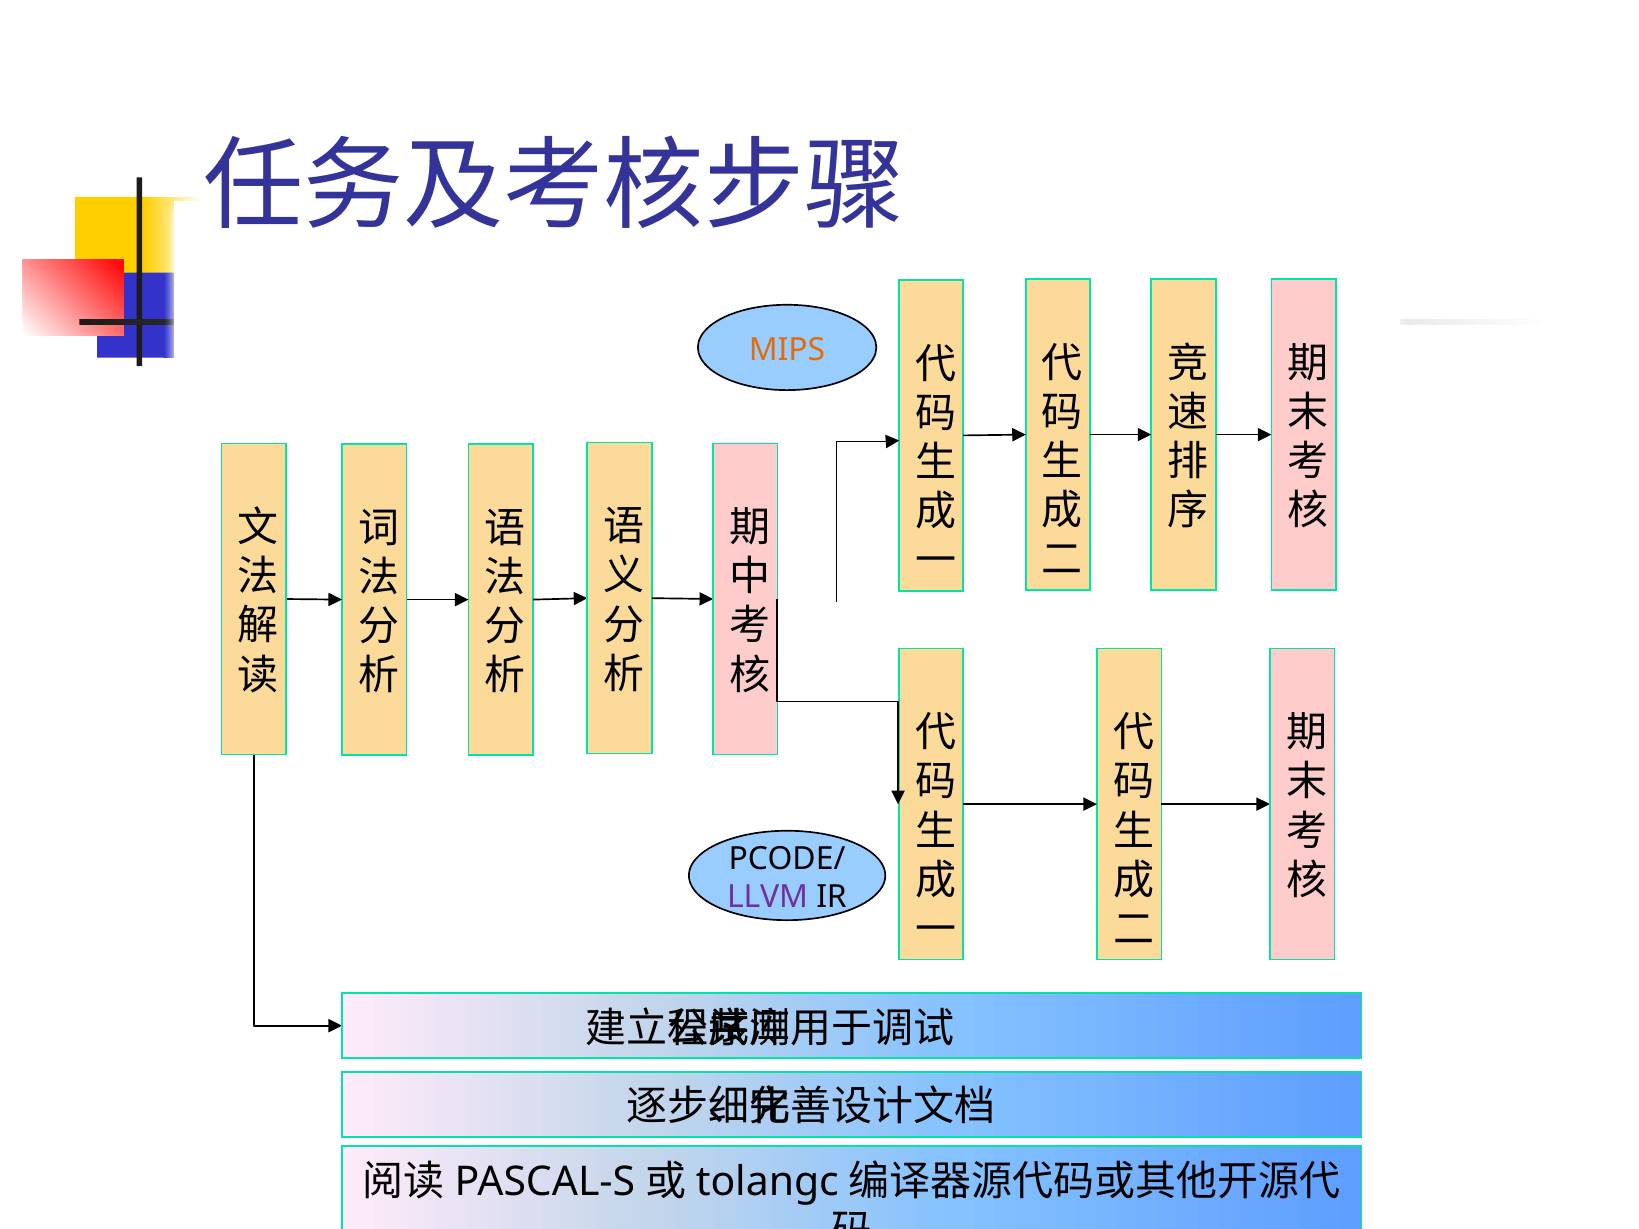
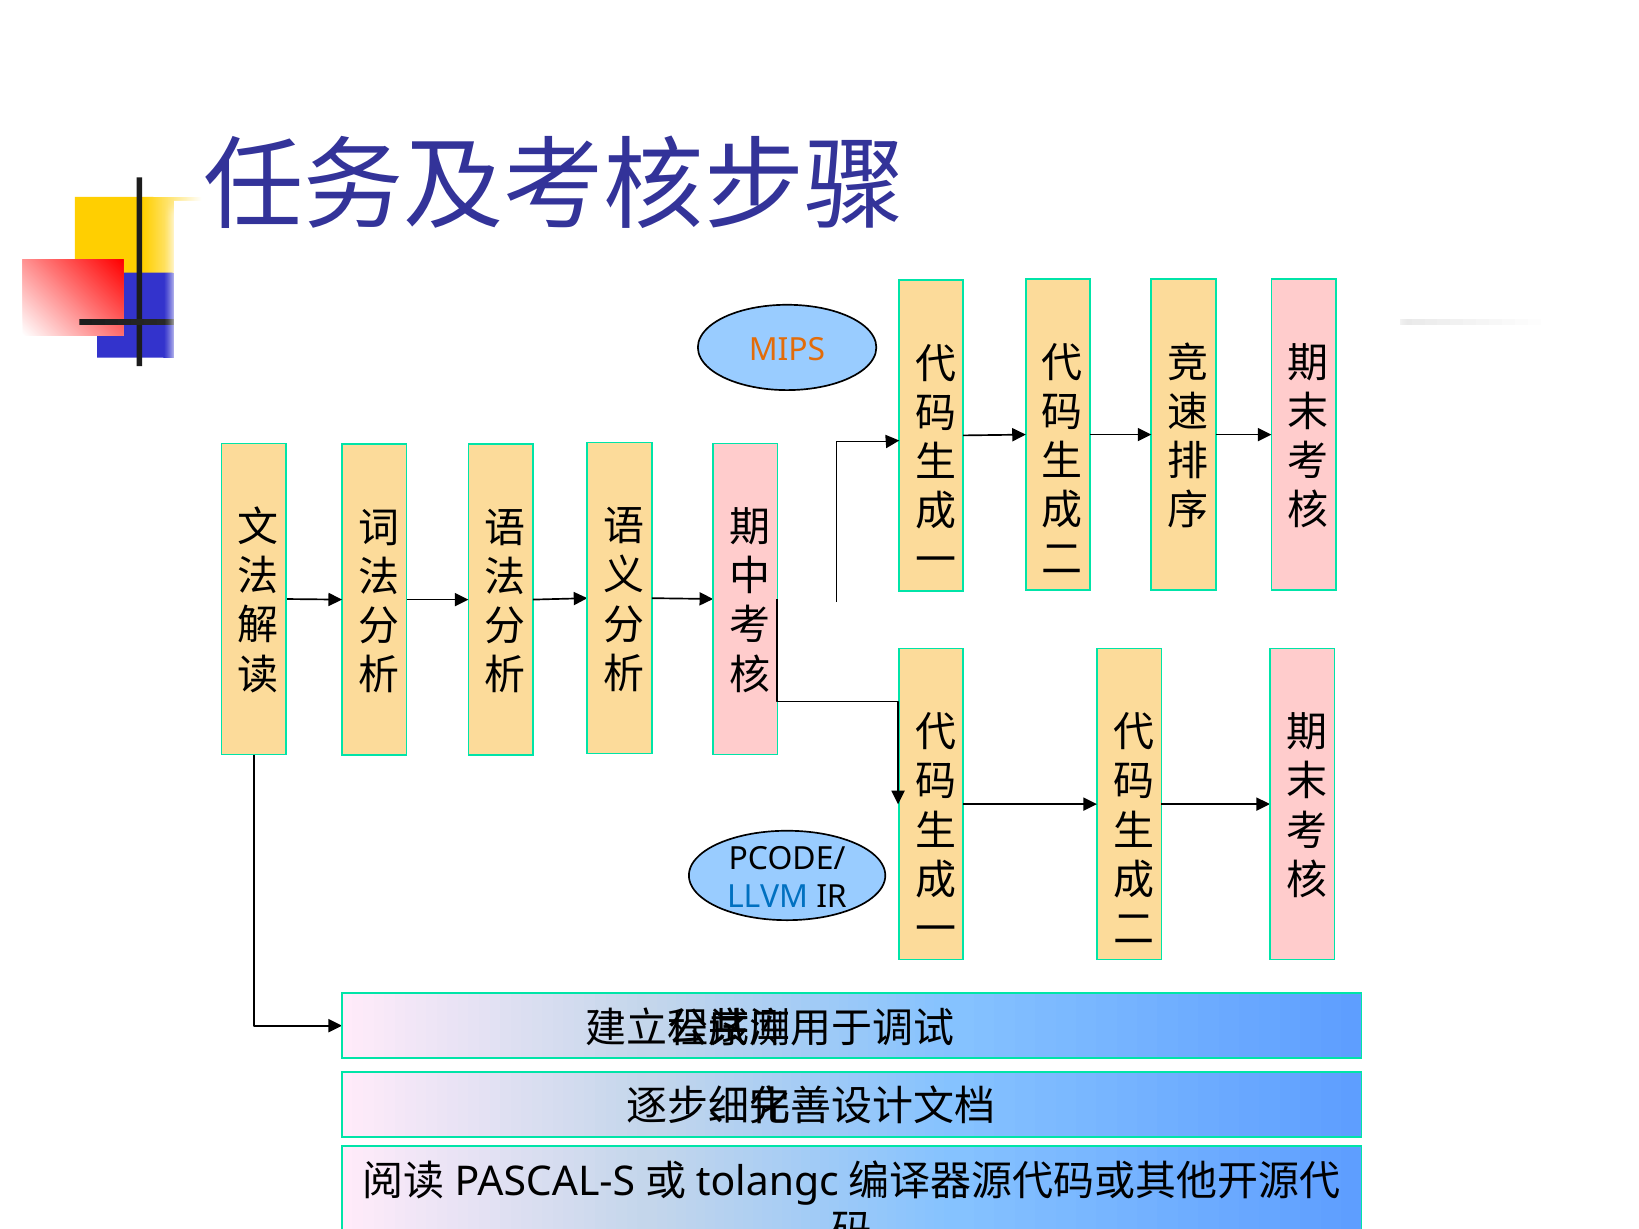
LLVM colour: purple -> blue
